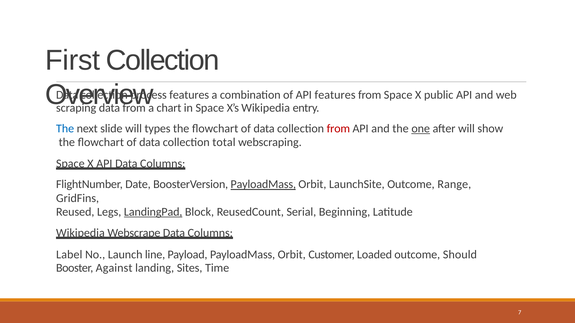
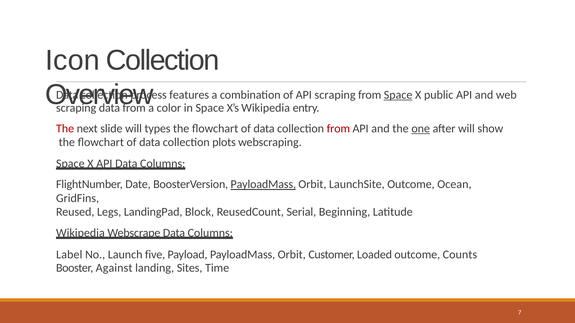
First: First -> Icon
API features: features -> scraping
Space at (398, 95) underline: none -> present
chart: chart -> color
The at (65, 129) colour: blue -> red
total: total -> plots
Range: Range -> Ocean
LandingPad underline: present -> none
line: line -> five
Should: Should -> Counts
